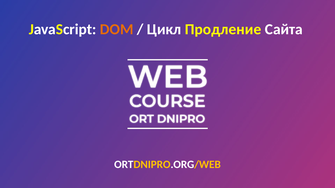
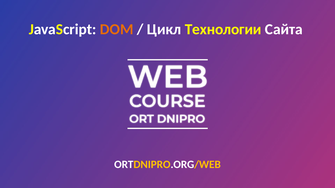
Продление: Продление -> Технологии
